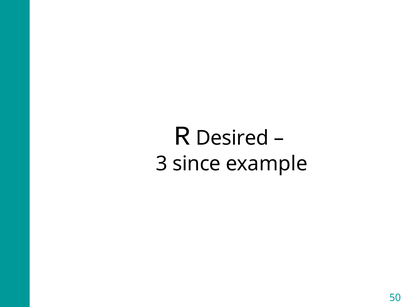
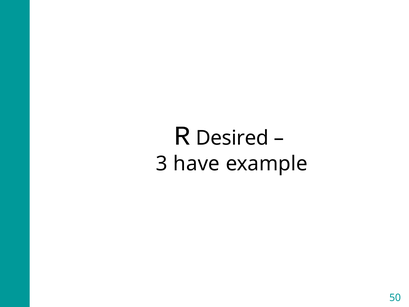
since: since -> have
